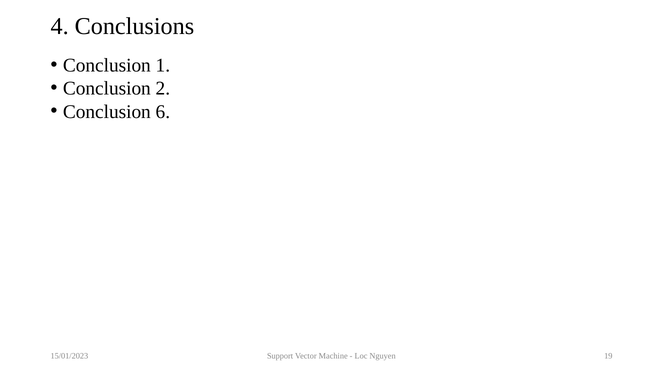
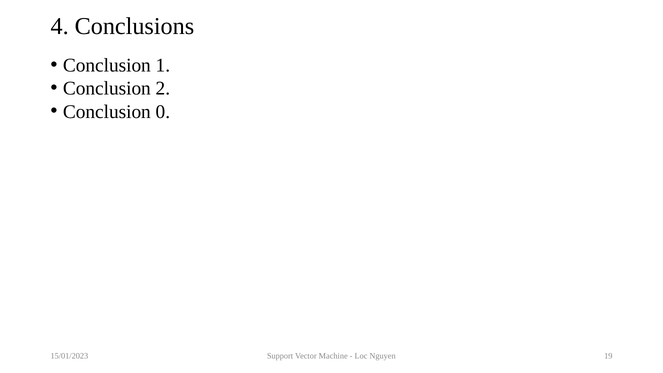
6: 6 -> 0
